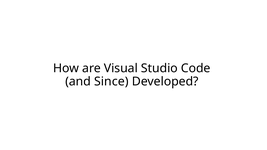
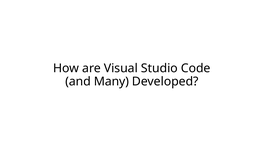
Since: Since -> Many
